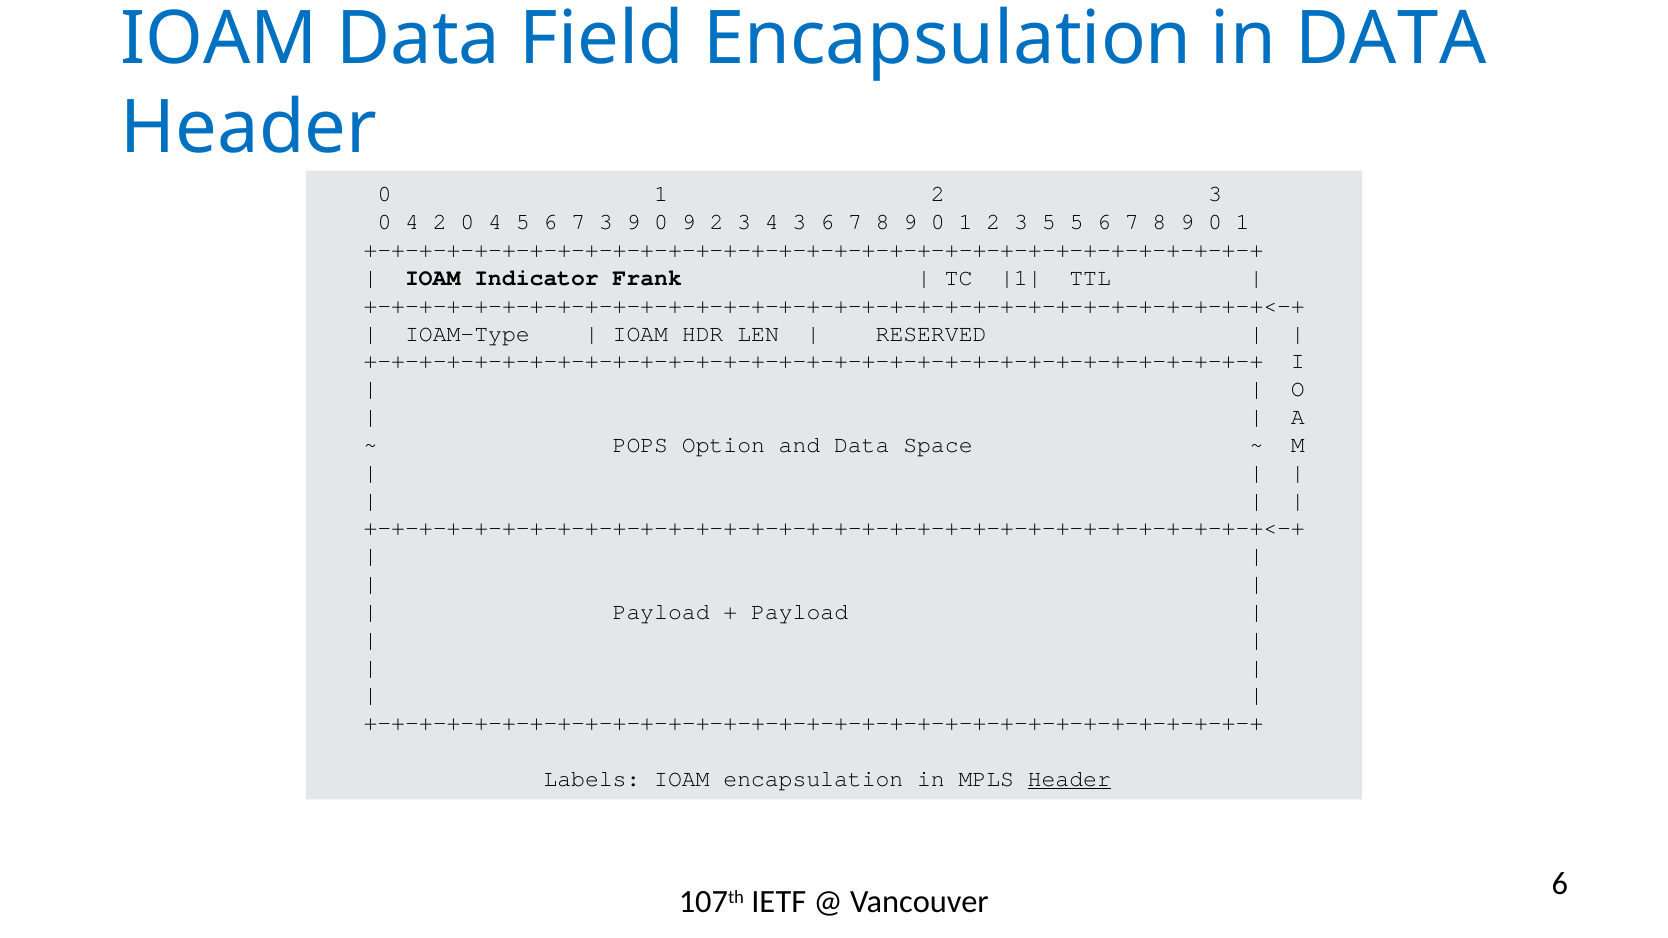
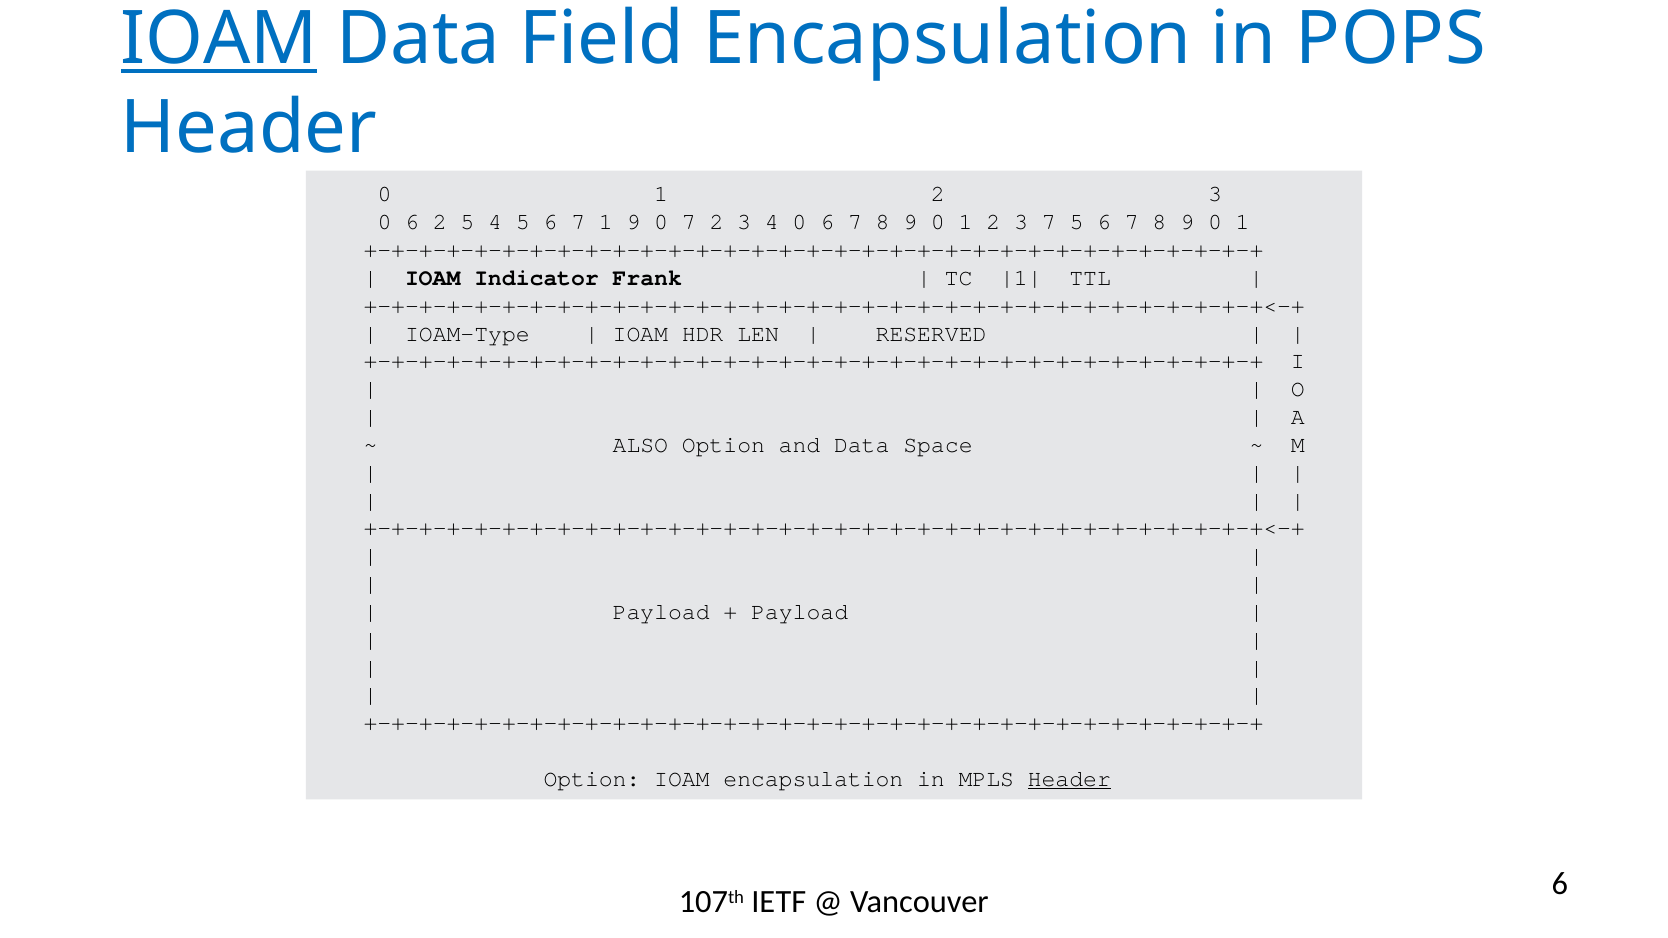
IOAM at (219, 39) underline: none -> present
in DATA: DATA -> POPS
4 at (412, 222): 4 -> 6
2 0: 0 -> 5
7 3: 3 -> 1
0 9: 9 -> 7
4 3: 3 -> 0
3 5: 5 -> 7
POPS: POPS -> ALSO
Labels at (592, 779): Labels -> Option
